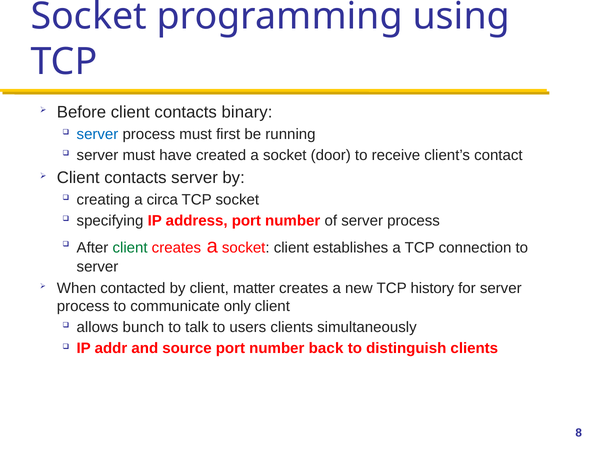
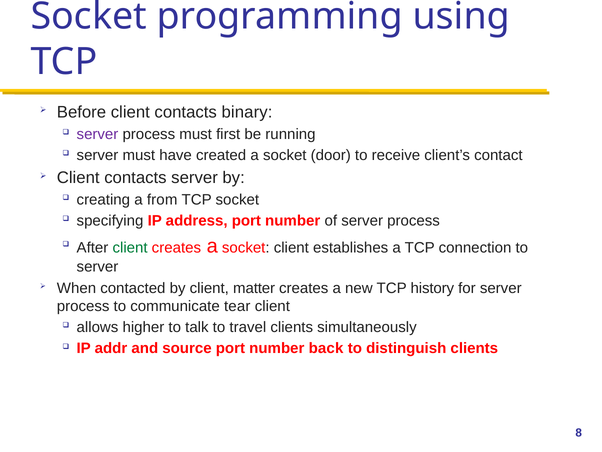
server at (97, 134) colour: blue -> purple
circa: circa -> from
only: only -> tear
bunch: bunch -> higher
users: users -> travel
